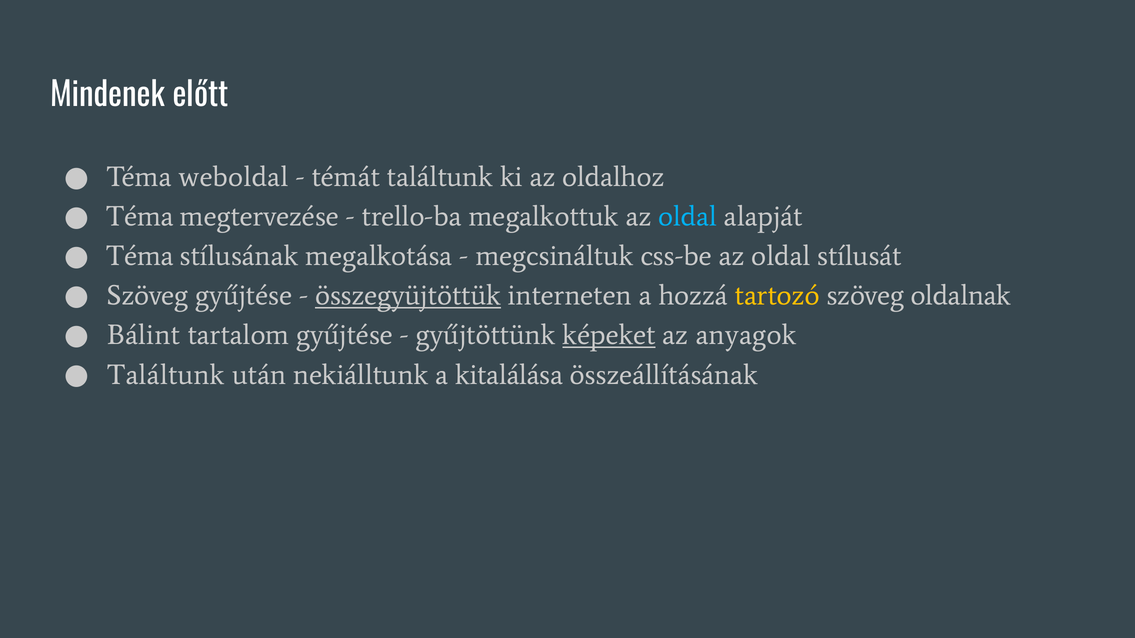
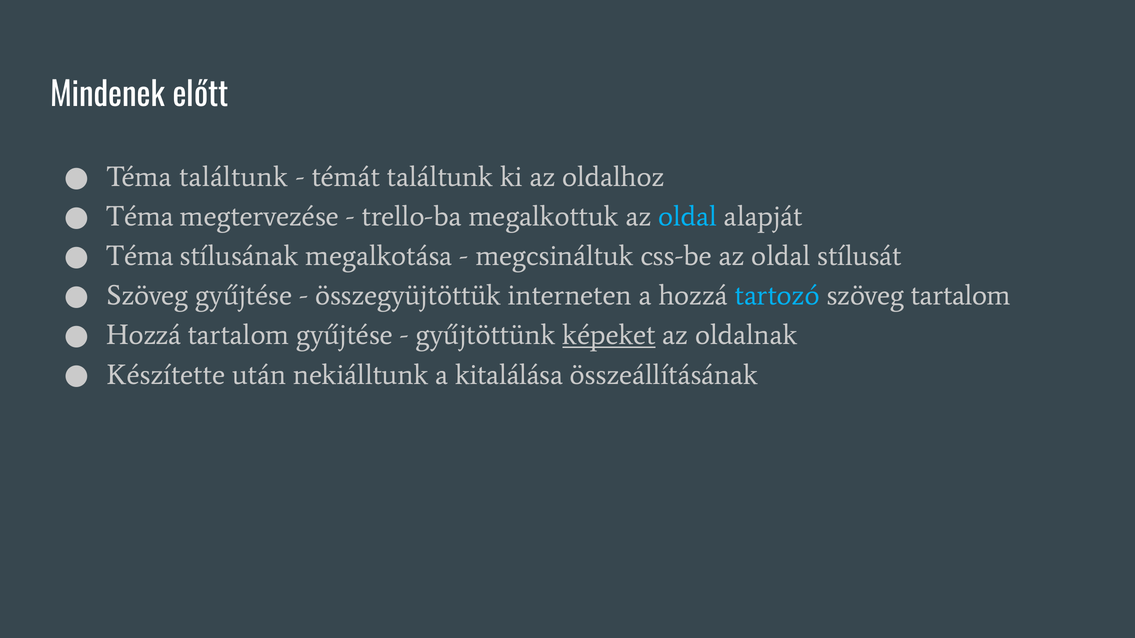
Téma weboldal: weboldal -> találtunk
összegyüjtöttük underline: present -> none
tartozó colour: yellow -> light blue
szöveg oldalnak: oldalnak -> tartalom
Bálint at (144, 335): Bálint -> Hozzá
anyagok: anyagok -> oldalnak
Találtunk at (166, 375): Találtunk -> Készítette
